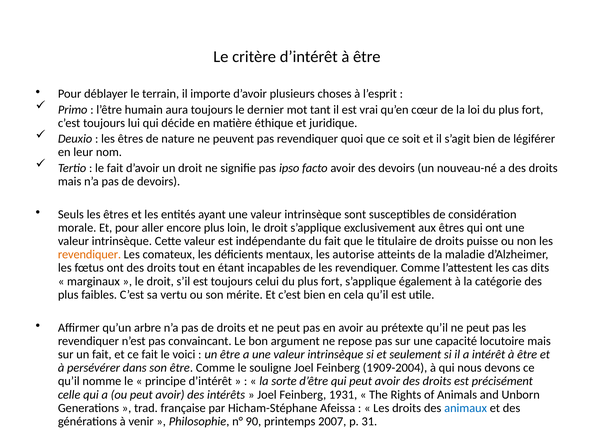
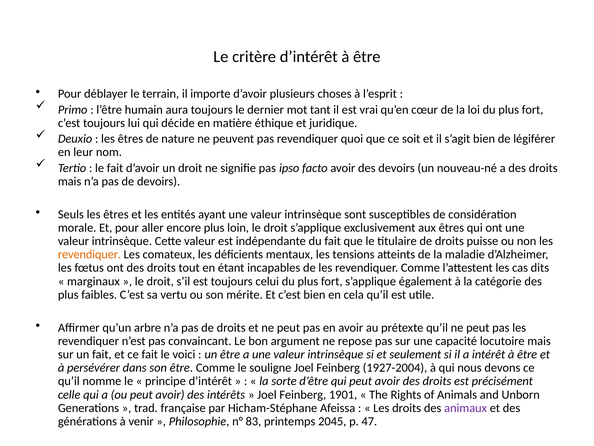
autorise: autorise -> tensions
1909-2004: 1909-2004 -> 1927-2004
1931: 1931 -> 1901
animaux colour: blue -> purple
90: 90 -> 83
2007: 2007 -> 2045
31: 31 -> 47
